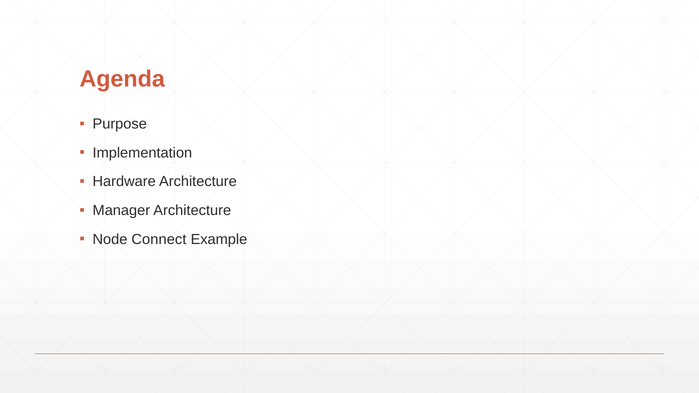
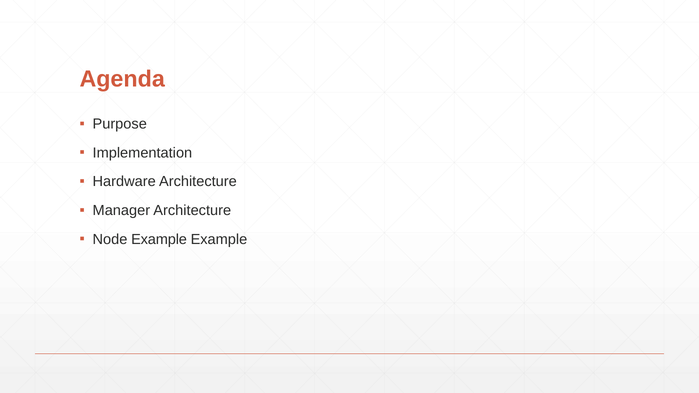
Node Connect: Connect -> Example
